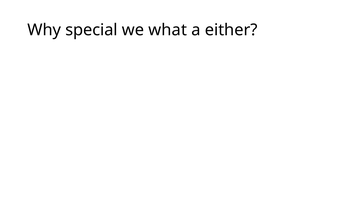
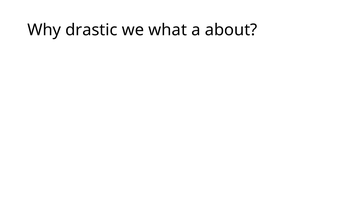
special: special -> drastic
either: either -> about
